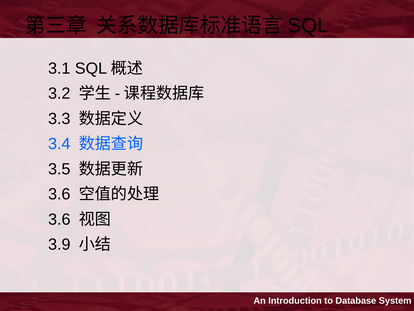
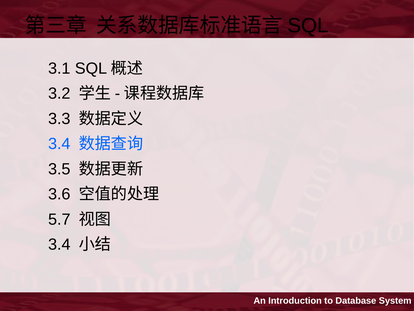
3.6 at (59, 219): 3.6 -> 5.7
3.9 at (59, 244): 3.9 -> 3.4
